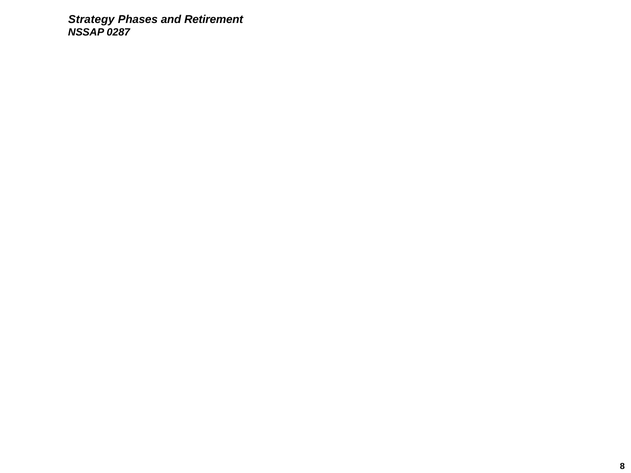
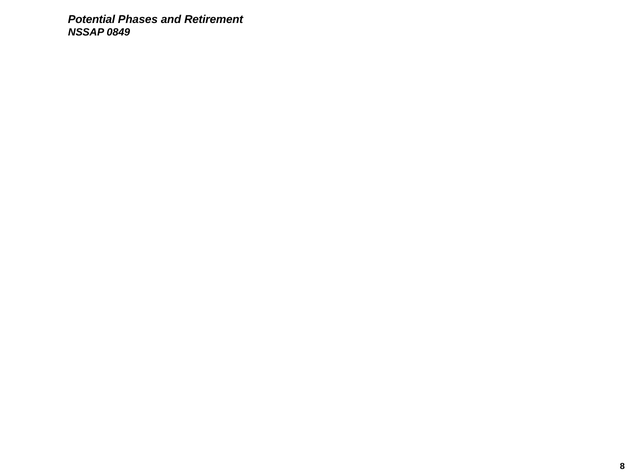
Strategy: Strategy -> Potential
0287: 0287 -> 0849
